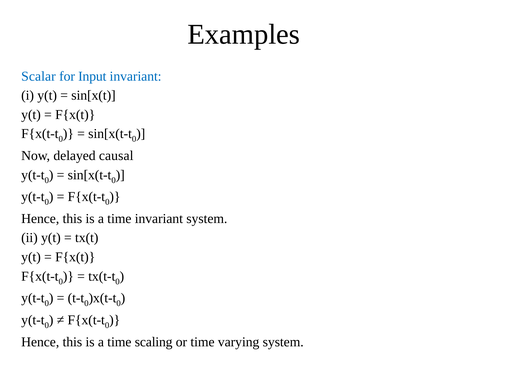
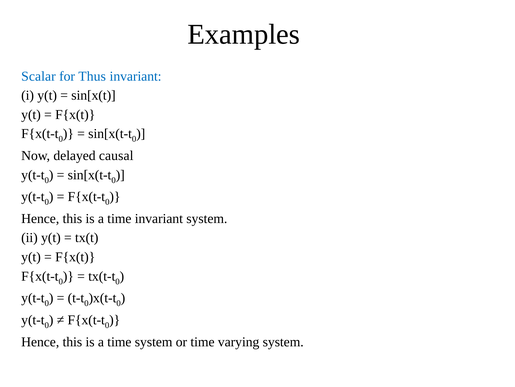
Input: Input -> Thus
time scaling: scaling -> system
